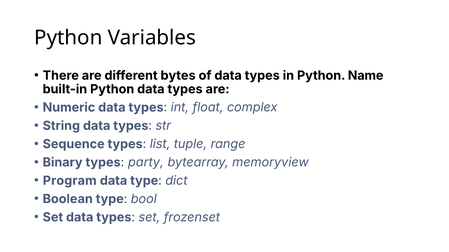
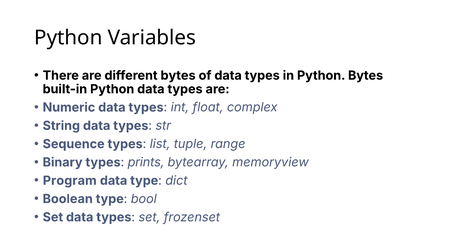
Python Name: Name -> Bytes
party: party -> prints
